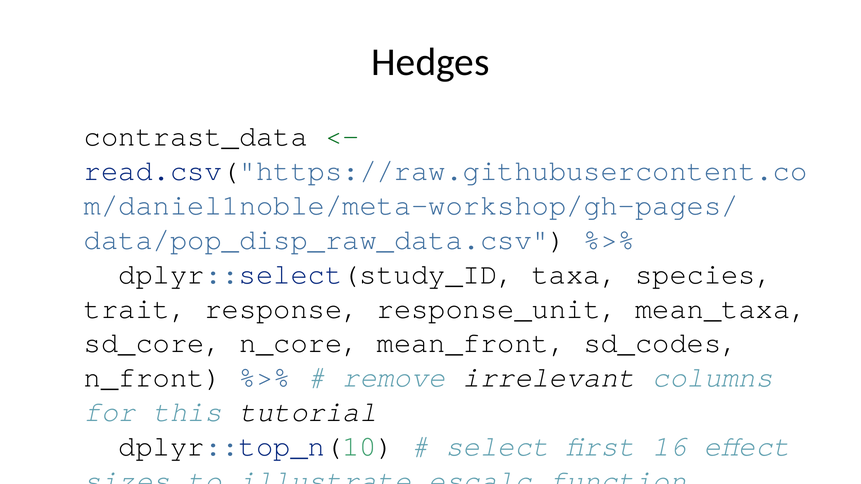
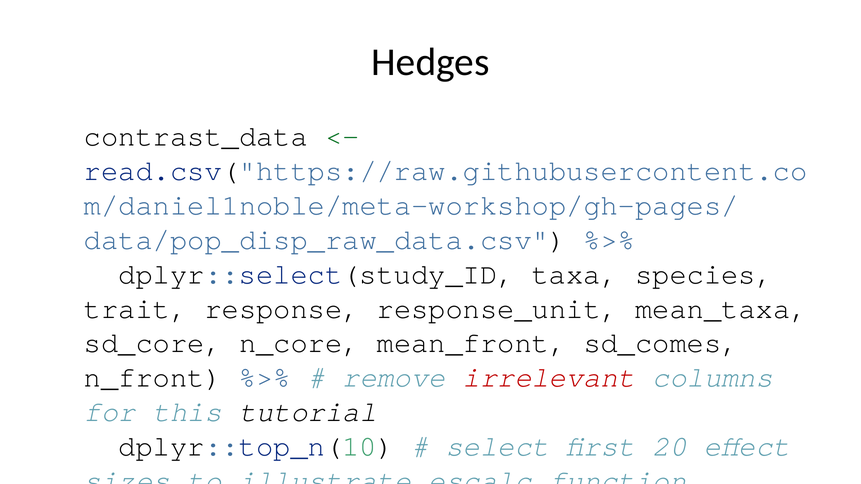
sd_codes: sd_codes -> sd_comes
irrelevant colour: black -> red
16: 16 -> 20
